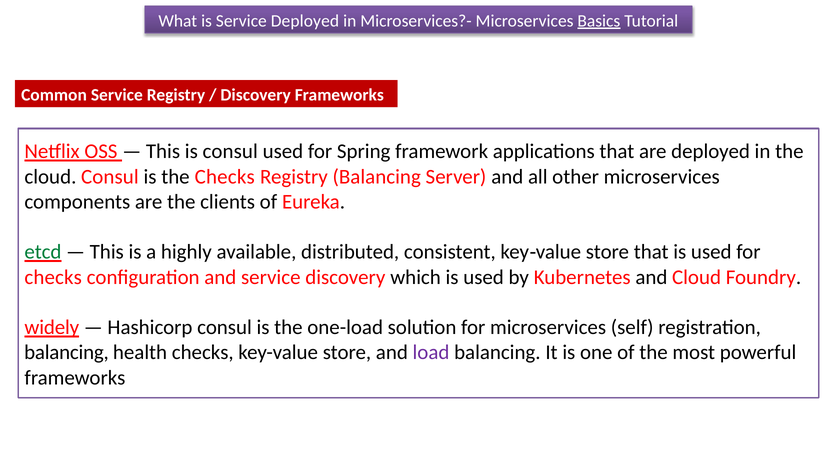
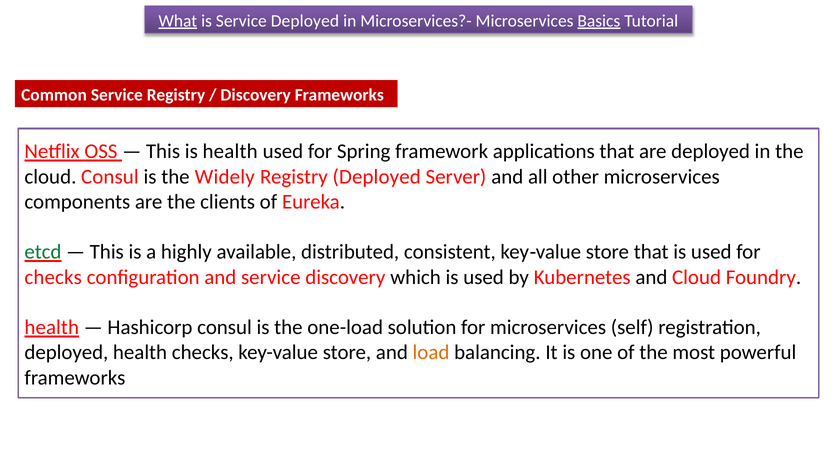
What underline: none -> present
is consul: consul -> health
the Checks: Checks -> Widely
Registry Balancing: Balancing -> Deployed
widely at (52, 327): widely -> health
balancing at (66, 352): balancing -> deployed
load colour: purple -> orange
